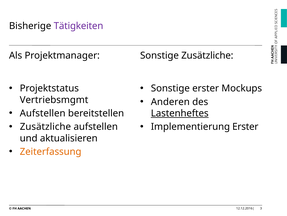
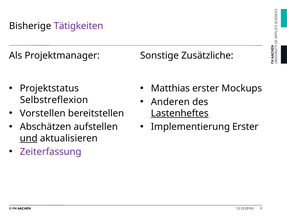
Sonstige at (170, 88): Sonstige -> Matthias
Vertriebsmgmt: Vertriebsmgmt -> Selbstreflexion
Aufstellen at (43, 113): Aufstellen -> Vorstellen
Zusätzliche at (45, 126): Zusätzliche -> Abschätzen
und underline: none -> present
Zeiterfassung colour: orange -> purple
